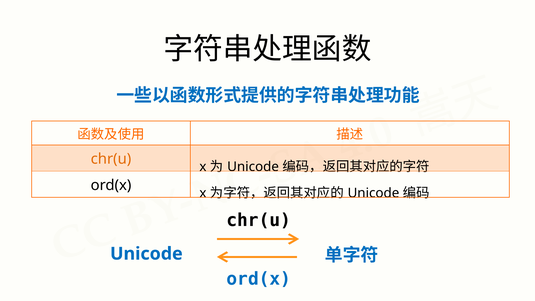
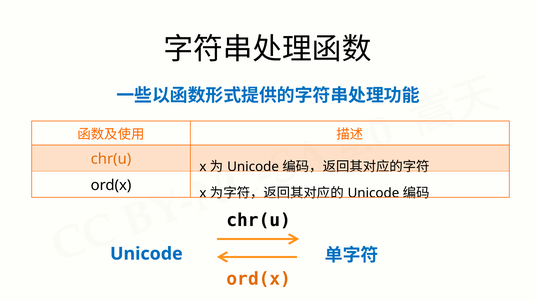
ord(x at (259, 279) colour: blue -> orange
